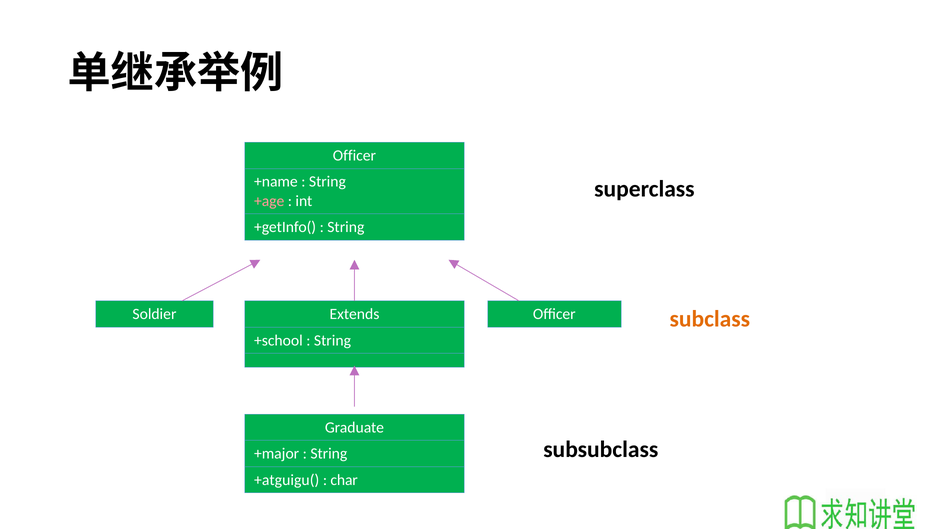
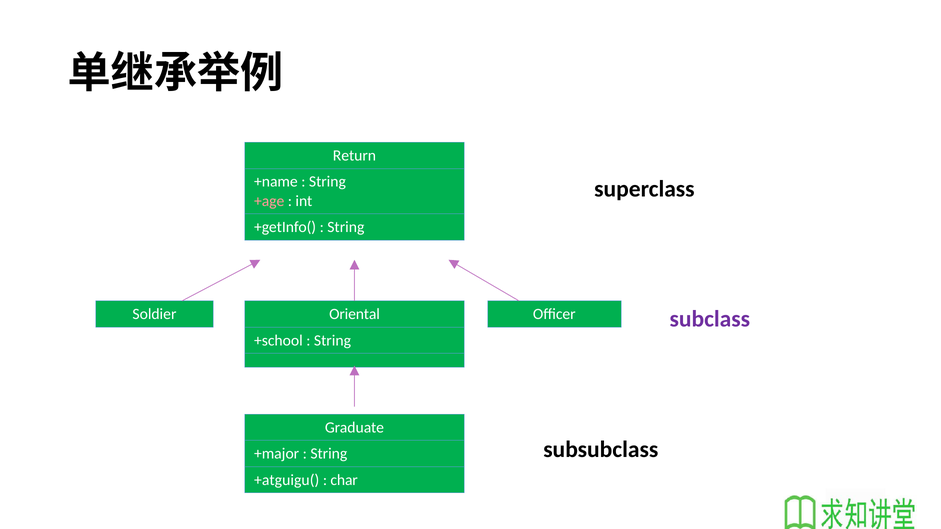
Officer at (354, 156): Officer -> Return
Extends: Extends -> Oriental
subclass colour: orange -> purple
